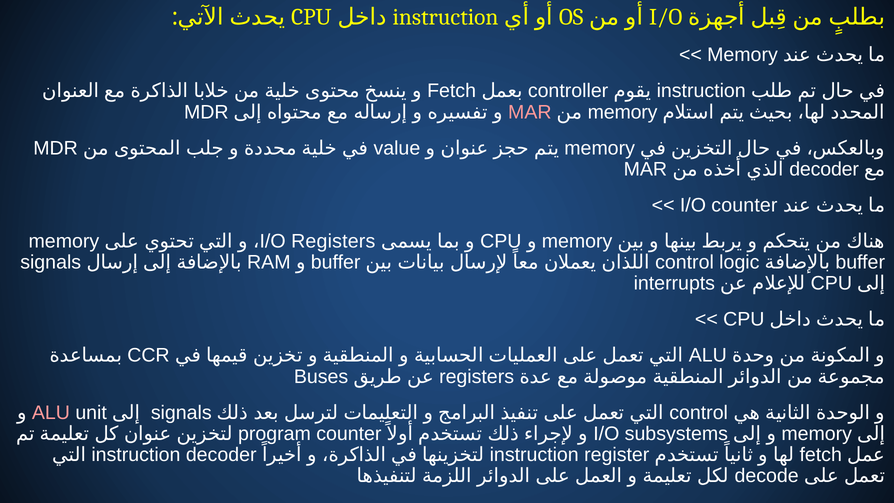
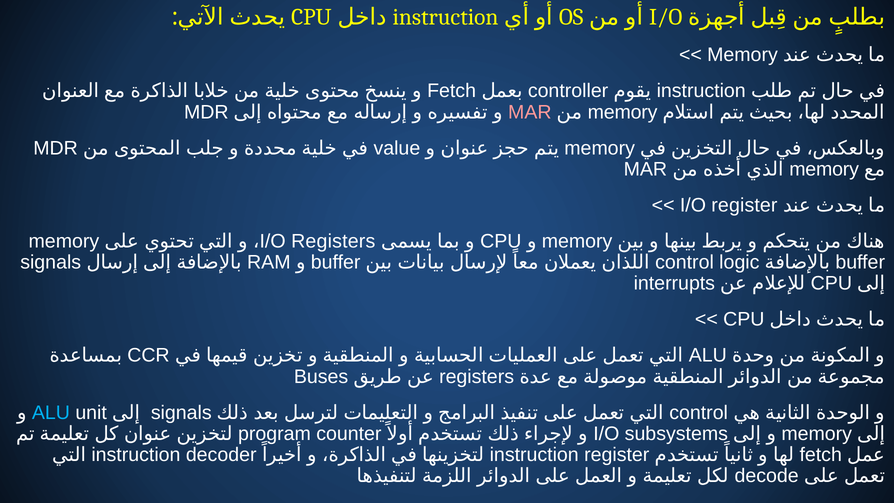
decoder at (824, 169): decoder -> memory
I/O counter: counter -> register
ALU at (51, 413) colour: pink -> light blue
